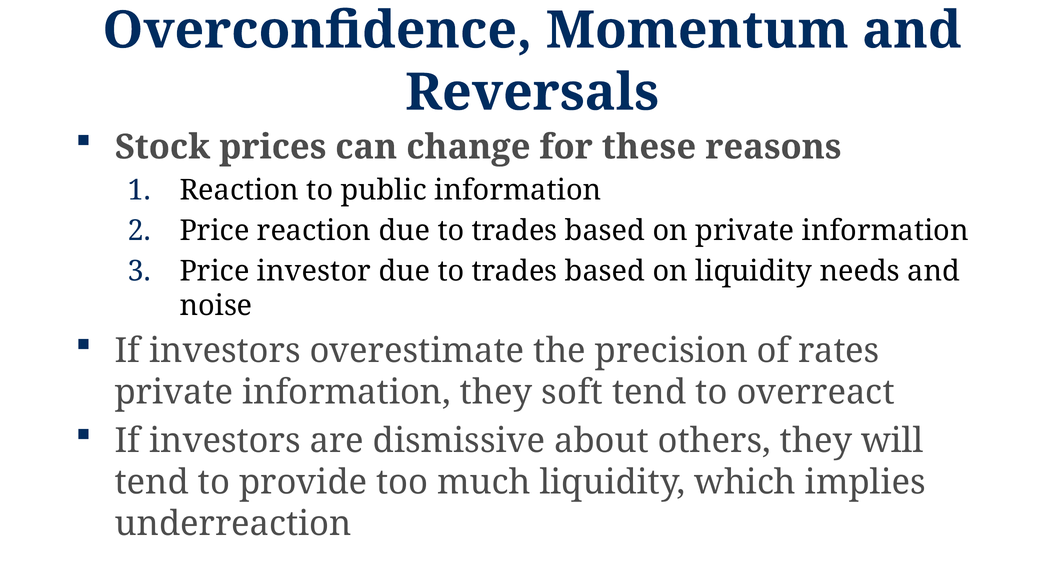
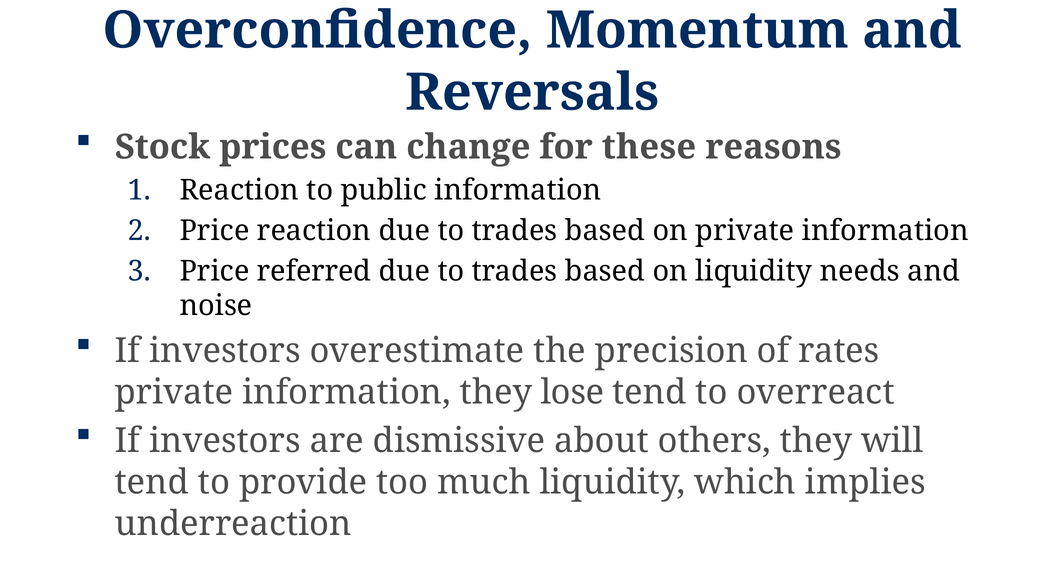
investor: investor -> referred
soft: soft -> lose
